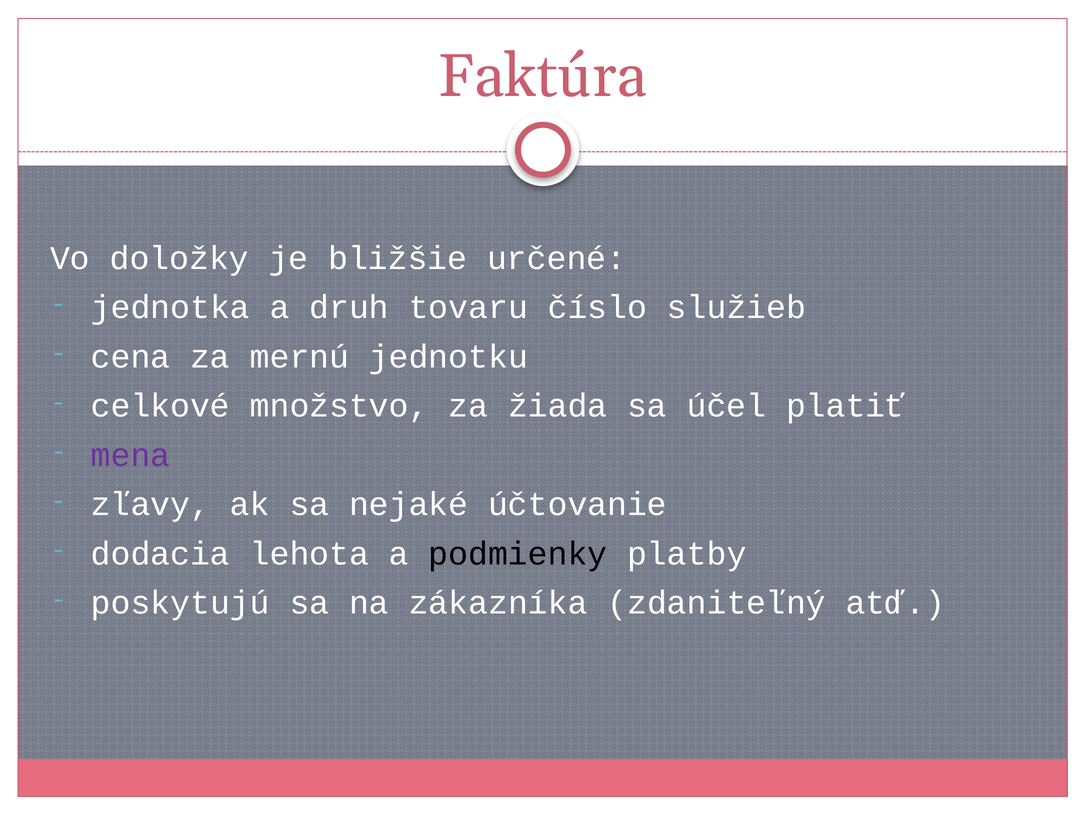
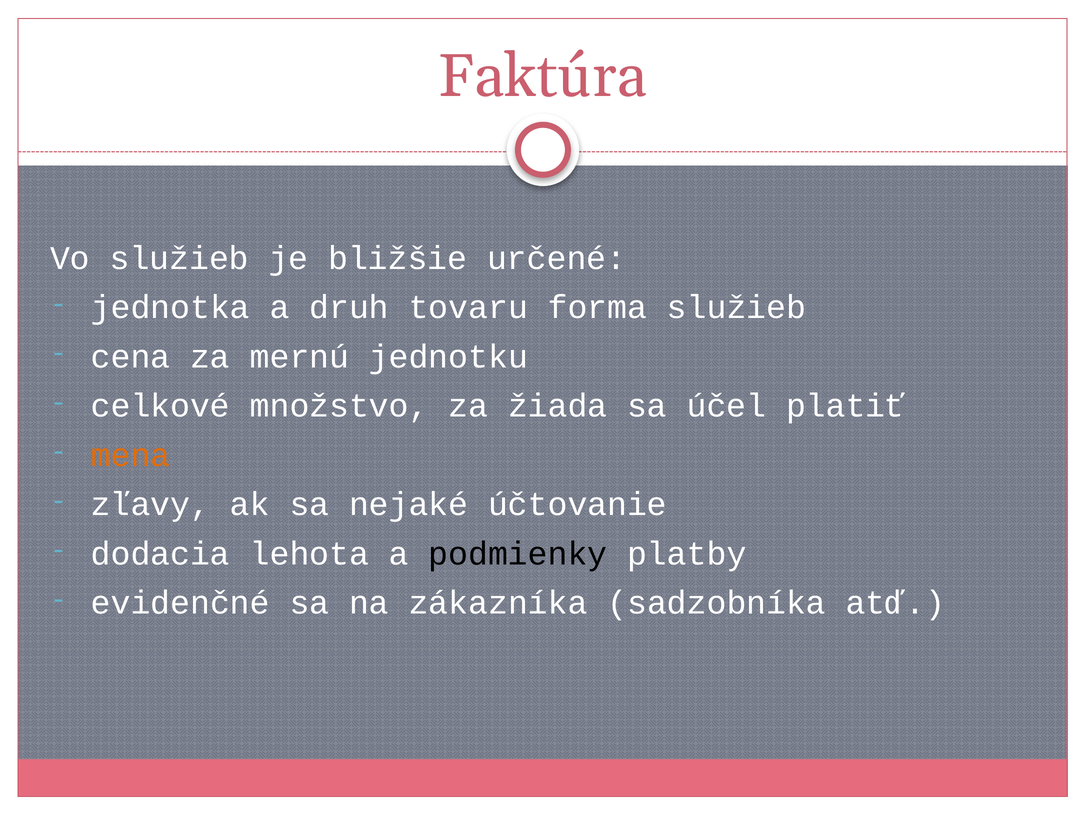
Vo doložky: doložky -> služieb
číslo: číslo -> forma
mena colour: purple -> orange
poskytujú: poskytujú -> evidenčné
zdaniteľný: zdaniteľný -> sadzobníka
